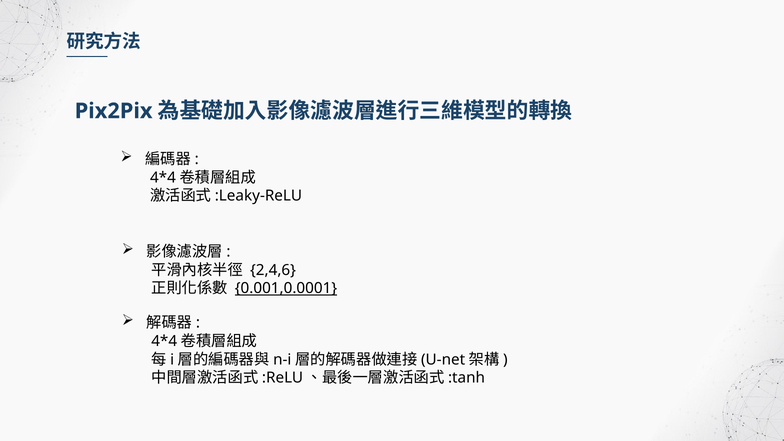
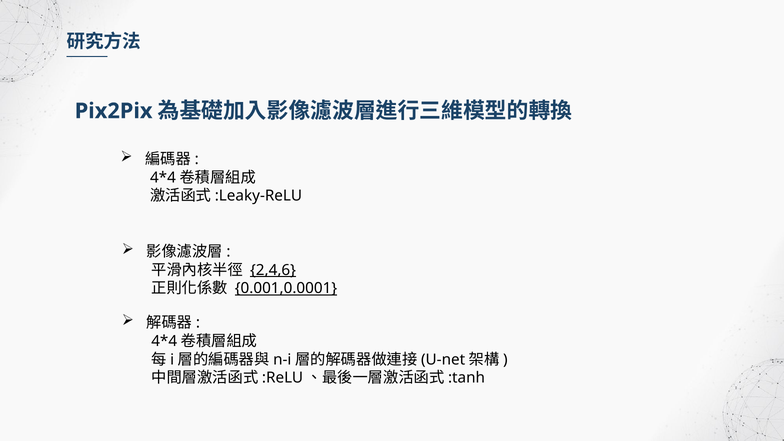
2,4,6 underline: none -> present
